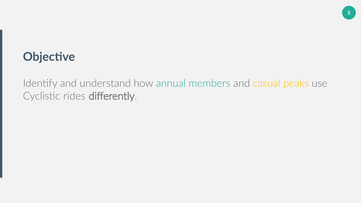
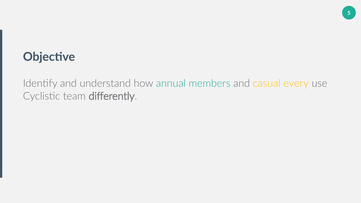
peaks: peaks -> every
rides: rides -> team
